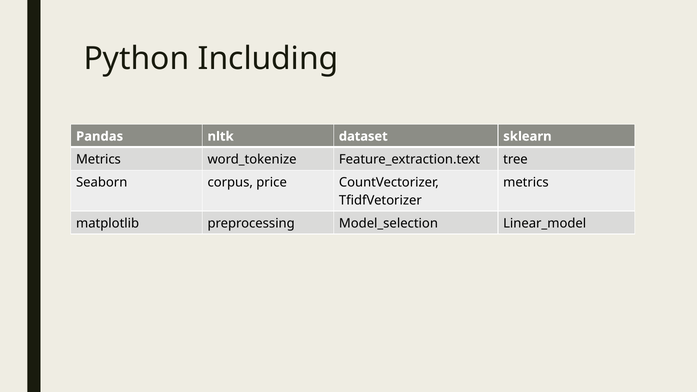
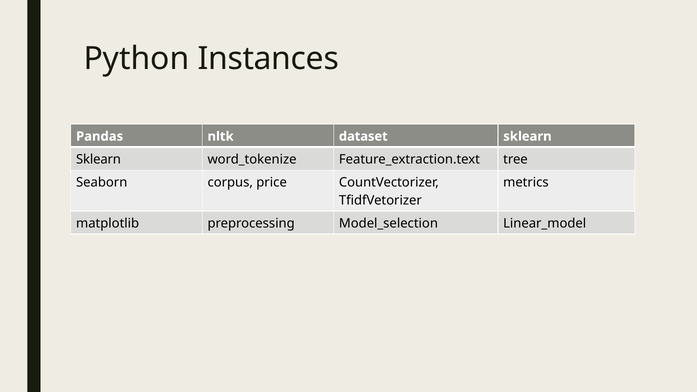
Including: Including -> Instances
Metrics at (98, 159): Metrics -> Sklearn
